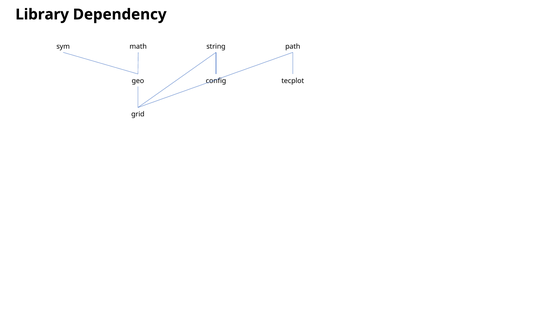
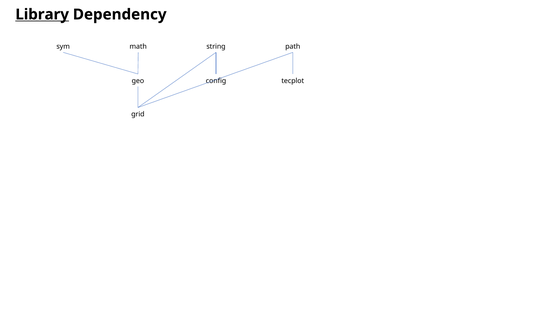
Library underline: none -> present
